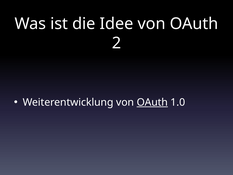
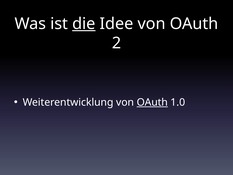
die underline: none -> present
